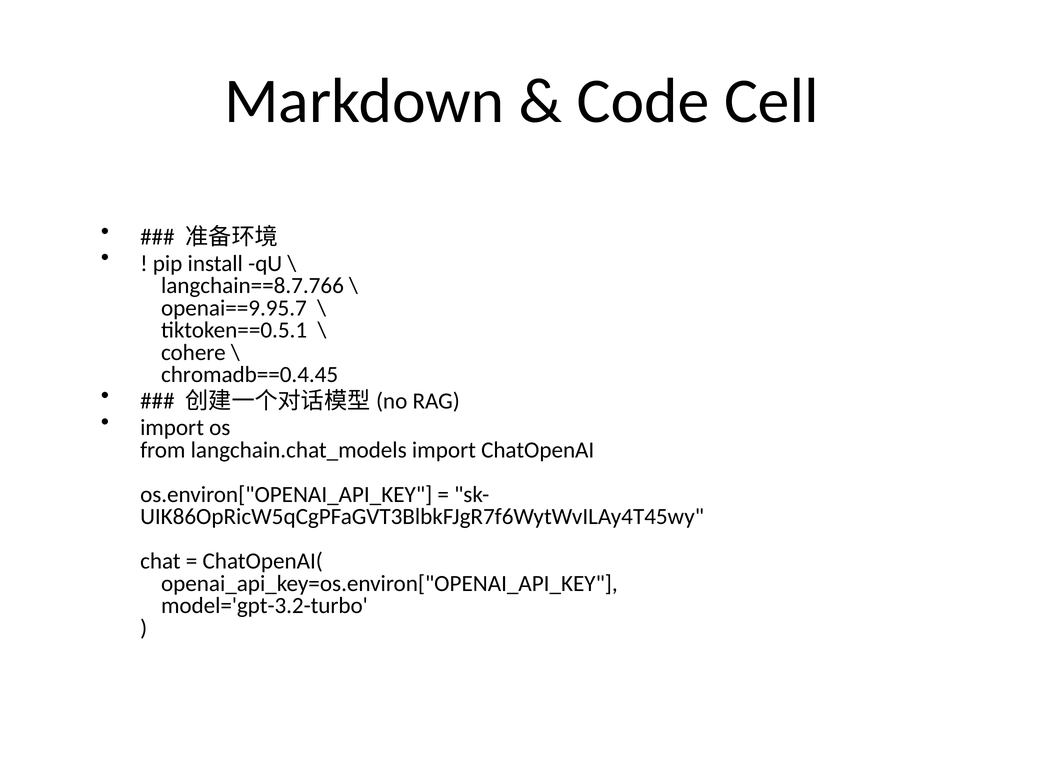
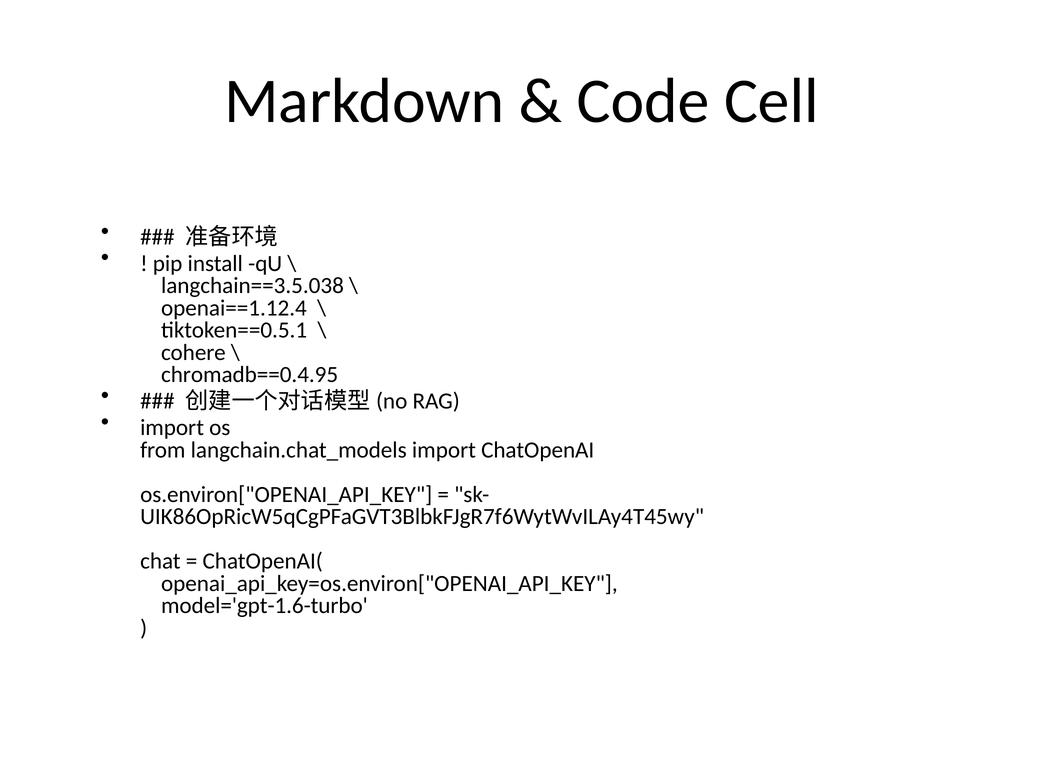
langchain==8.7.766: langchain==8.7.766 -> langchain==3.5.038
openai==9.95.7: openai==9.95.7 -> openai==1.12.4
chromadb==0.4.45: chromadb==0.4.45 -> chromadb==0.4.95
model='gpt-3.2-turbo: model='gpt-3.2-turbo -> model='gpt-1.6-turbo
